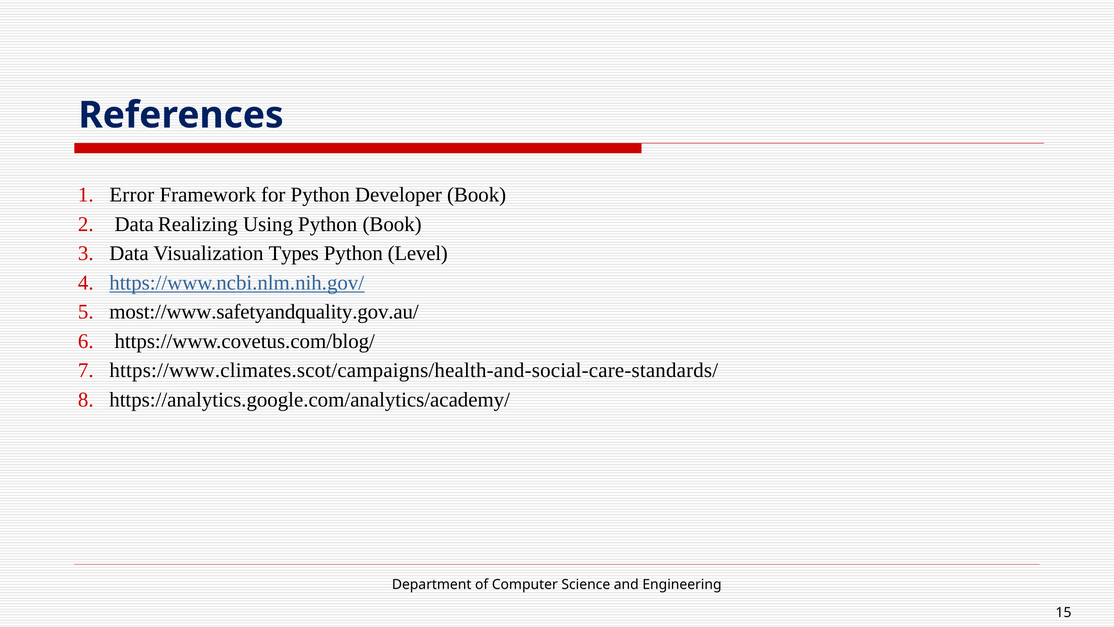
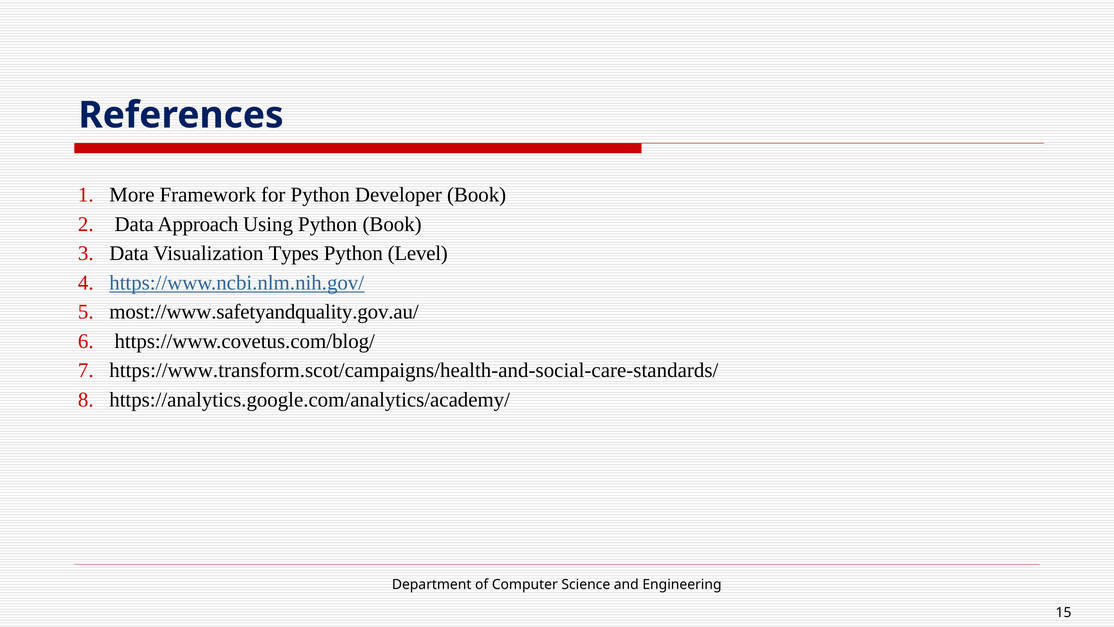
Error: Error -> More
Realizing: Realizing -> Approach
https://www.climates.scot/campaigns/health-and-social-care-standards/: https://www.climates.scot/campaigns/health-and-social-care-standards/ -> https://www.transform.scot/campaigns/health-and-social-care-standards/
